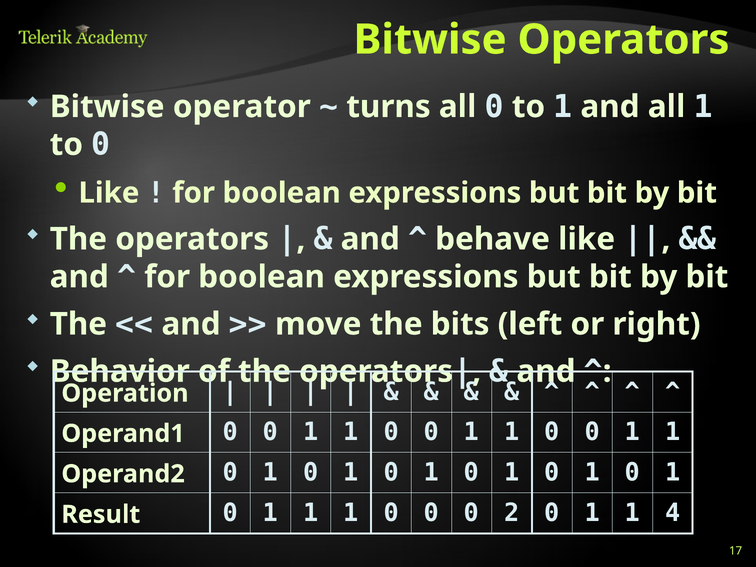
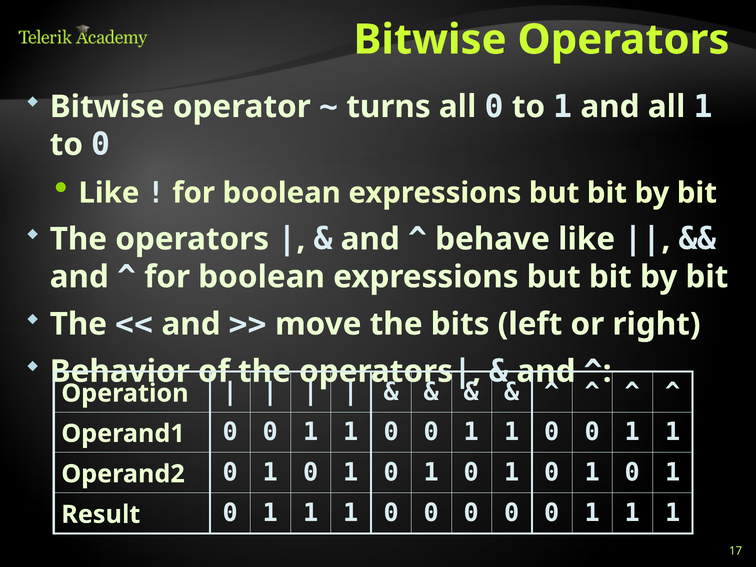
2 at (512, 513): 2 -> 0
4 at (673, 513): 4 -> 1
